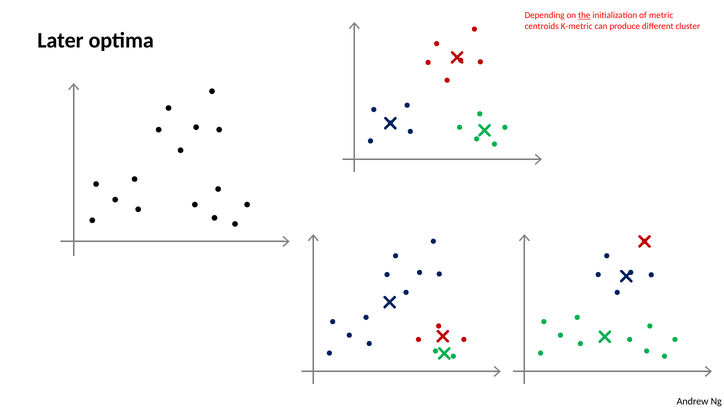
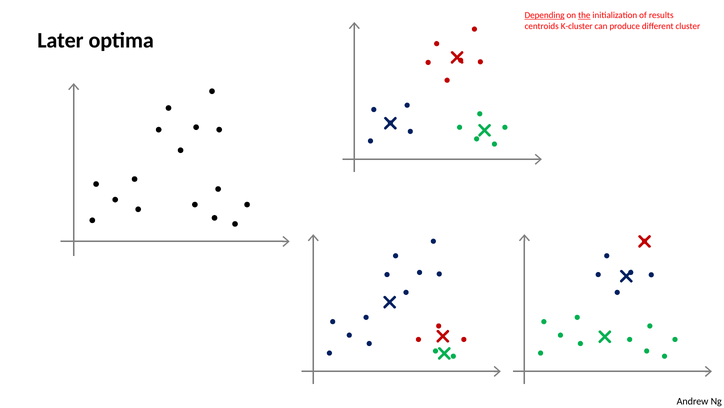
Depending underline: none -> present
metric: metric -> results
K-metric: K-metric -> K-cluster
